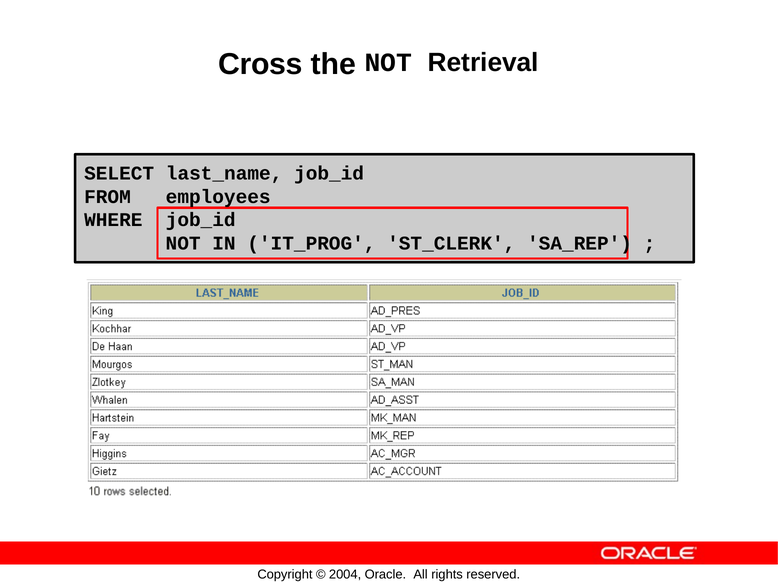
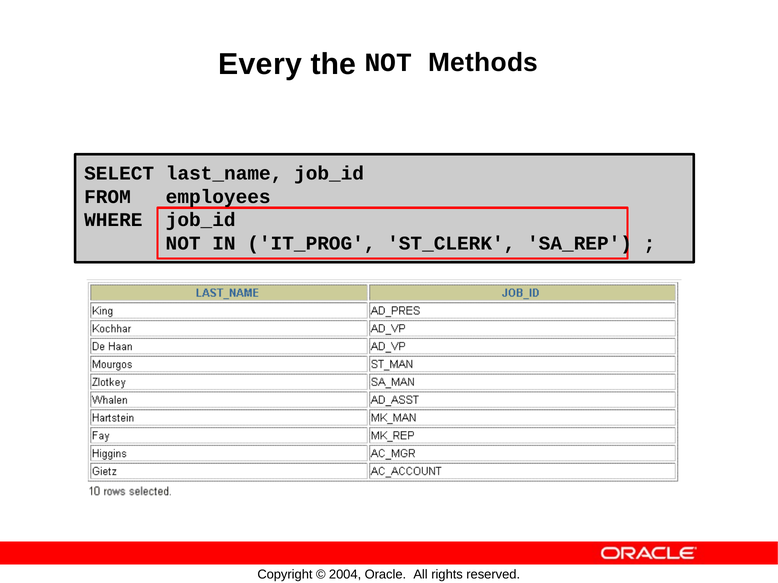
Cross: Cross -> Every
Retrieval: Retrieval -> Methods
